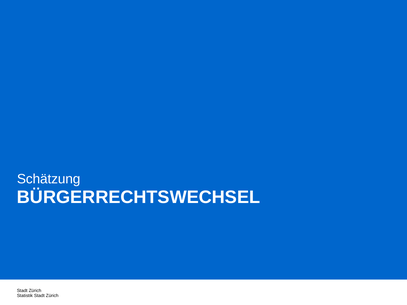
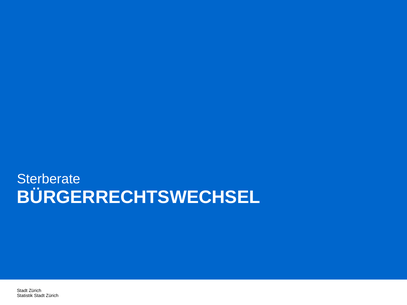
Schätzung: Schätzung -> Sterberate
